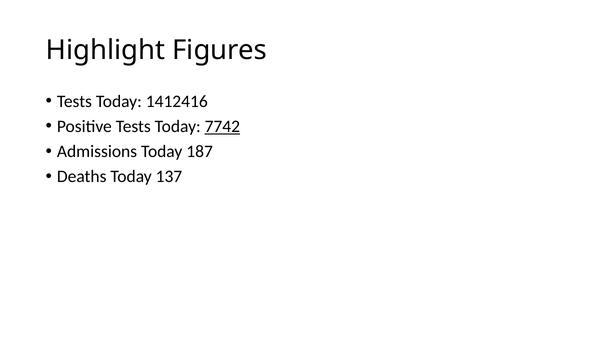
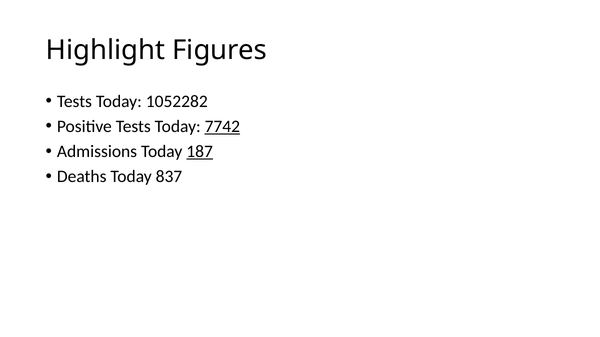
1412416: 1412416 -> 1052282
187 underline: none -> present
137: 137 -> 837
